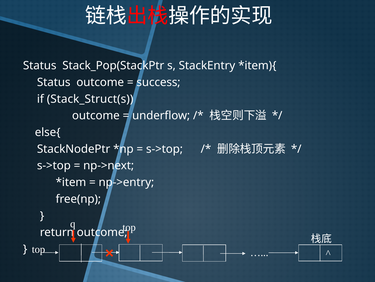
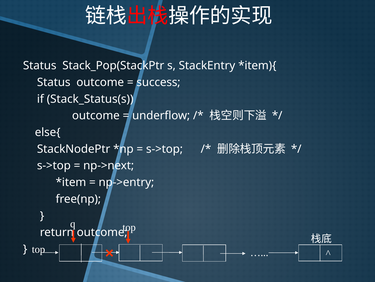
Stack_Struct(s: Stack_Struct(s -> Stack_Status(s
